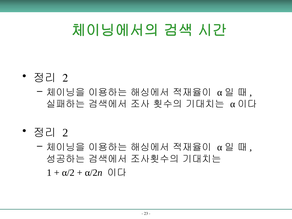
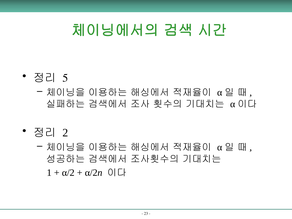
2 at (65, 78): 2 -> 5
